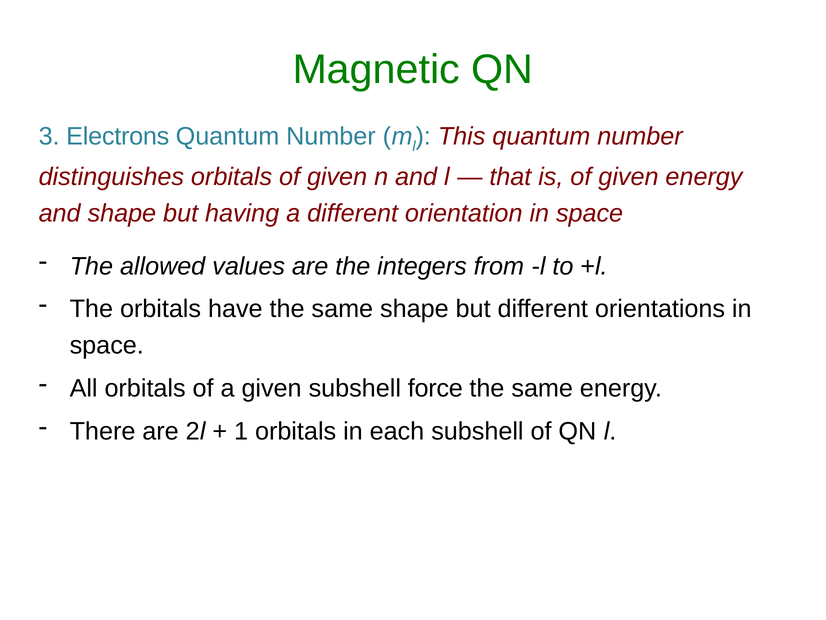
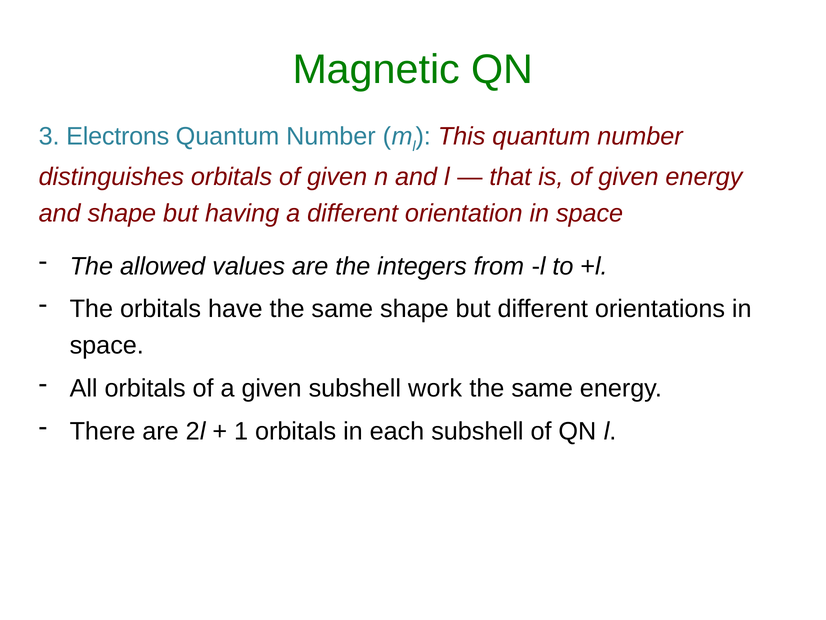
force: force -> work
